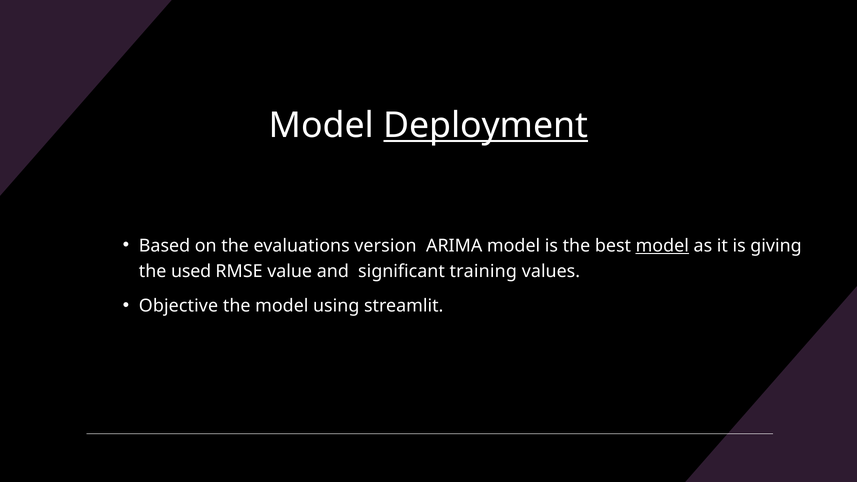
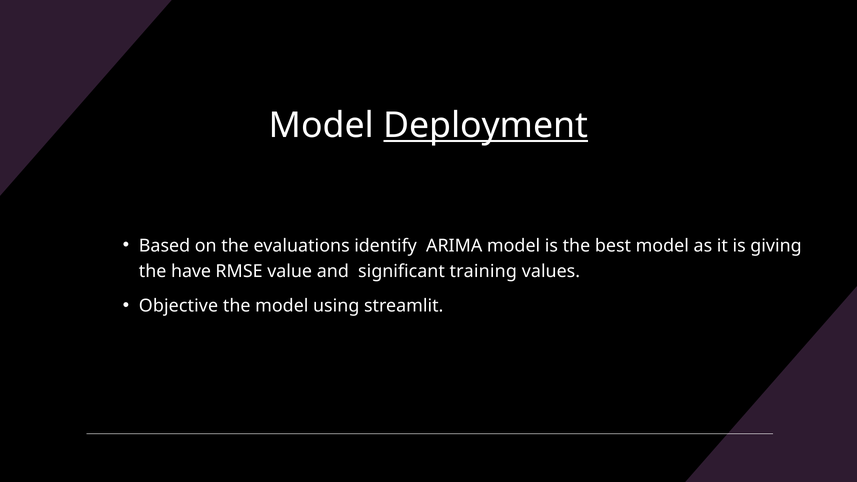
version: version -> identify
model at (662, 246) underline: present -> none
used: used -> have
